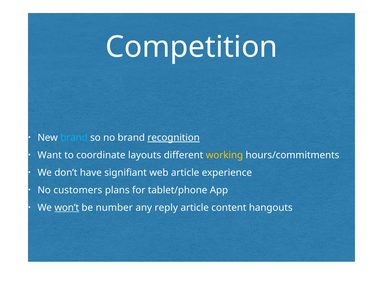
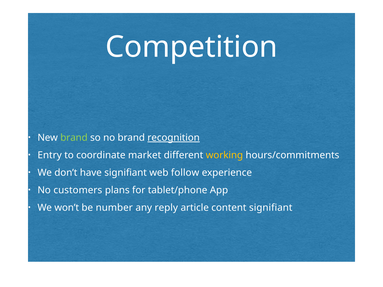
brand at (74, 138) colour: light blue -> light green
Want: Want -> Entry
layouts: layouts -> market
web article: article -> follow
won’t underline: present -> none
content hangouts: hangouts -> signifiant
